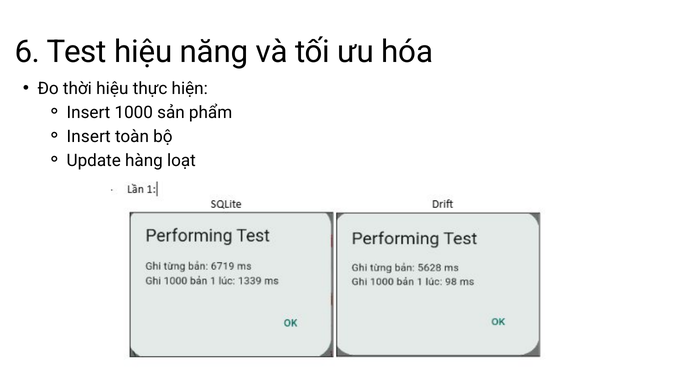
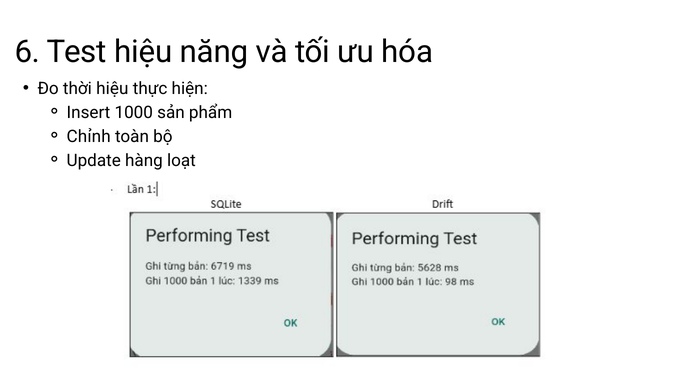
Insert at (89, 136): Insert -> Chỉnh
